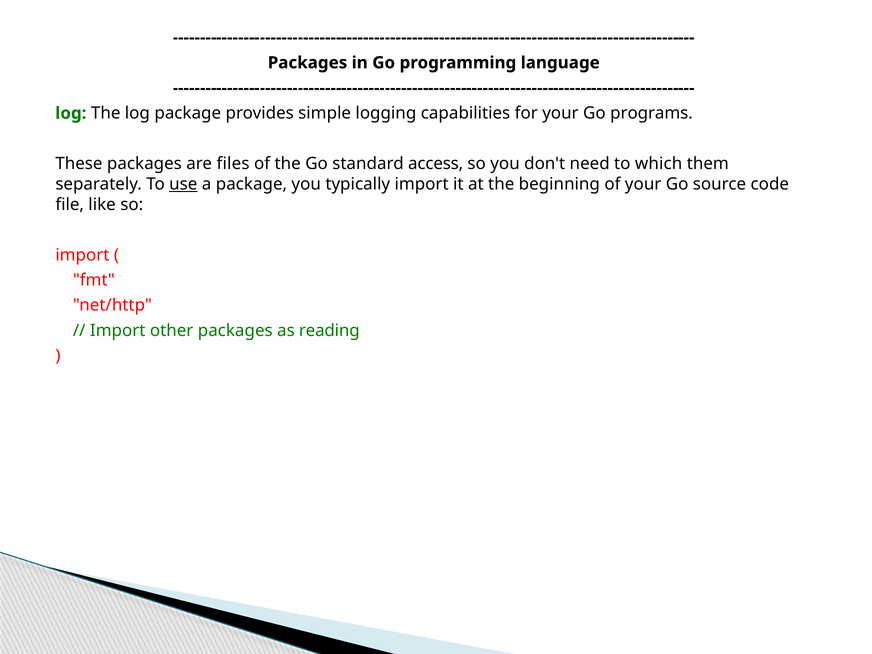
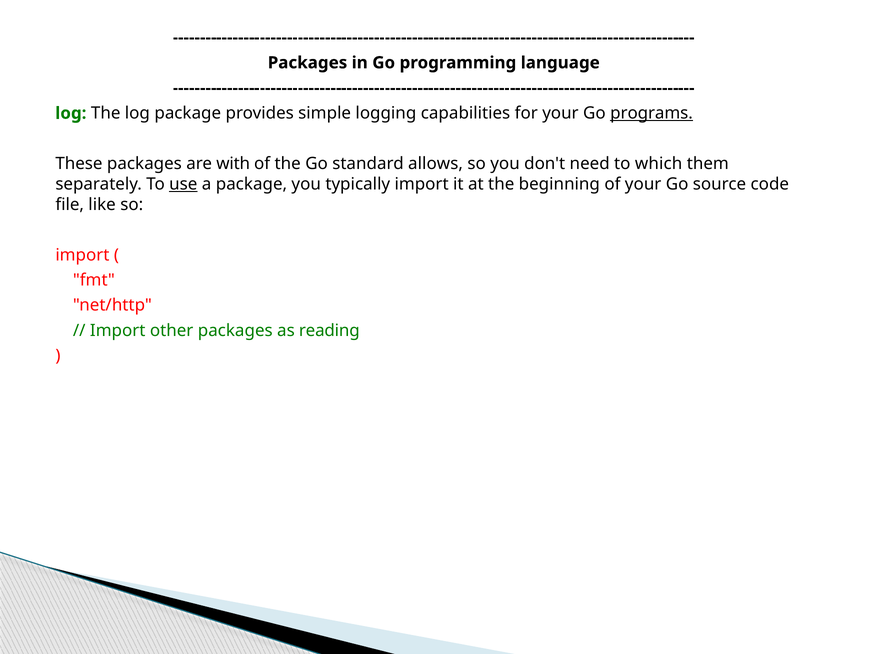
programs underline: none -> present
files: files -> with
access: access -> allows
